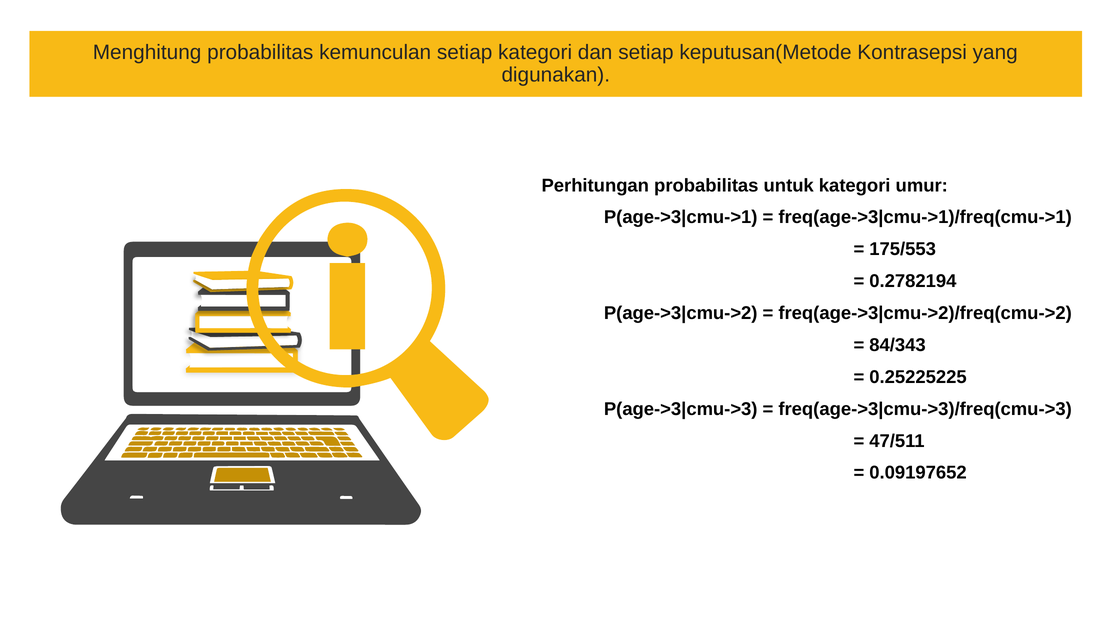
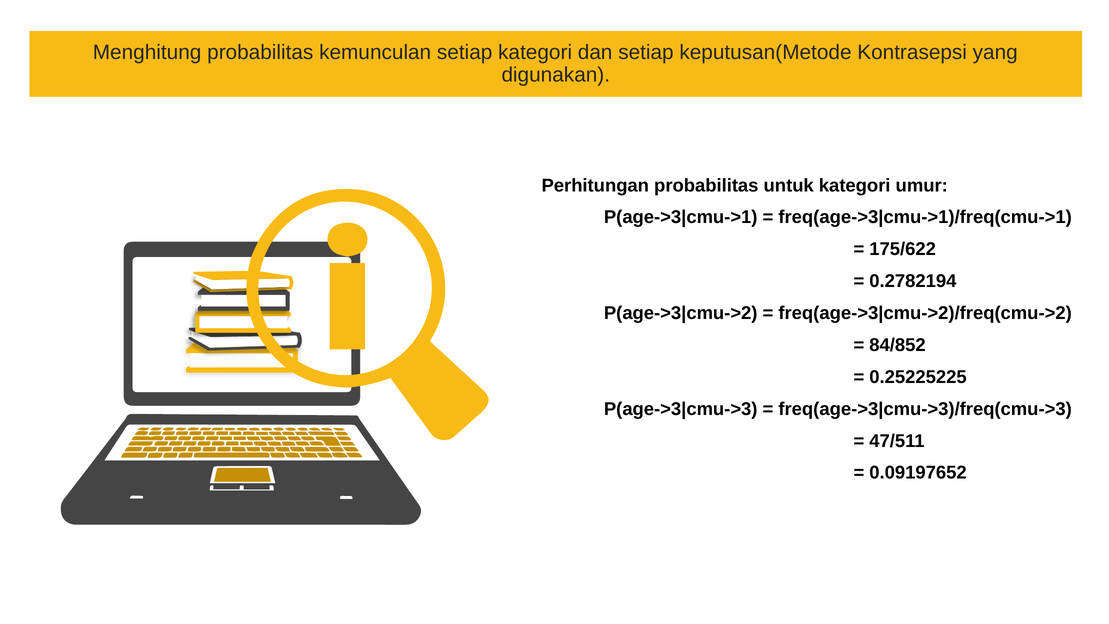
175/553: 175/553 -> 175/622
84/343: 84/343 -> 84/852
